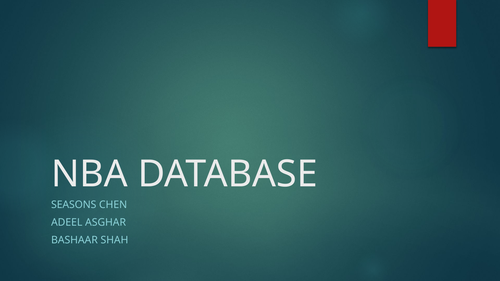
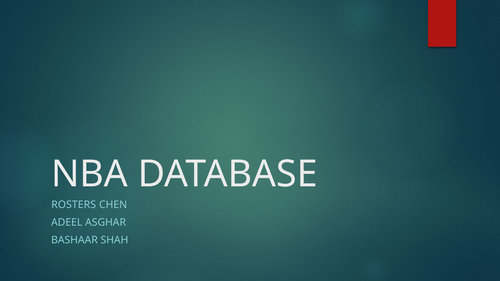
SEASONS: SEASONS -> ROSTERS
